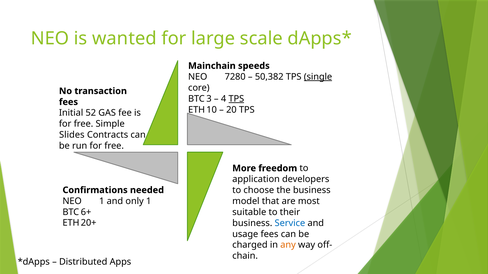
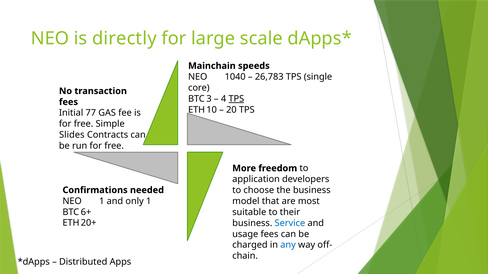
wanted: wanted -> directly
7280: 7280 -> 1040
50,382: 50,382 -> 26,783
single underline: present -> none
52: 52 -> 77
any colour: orange -> blue
